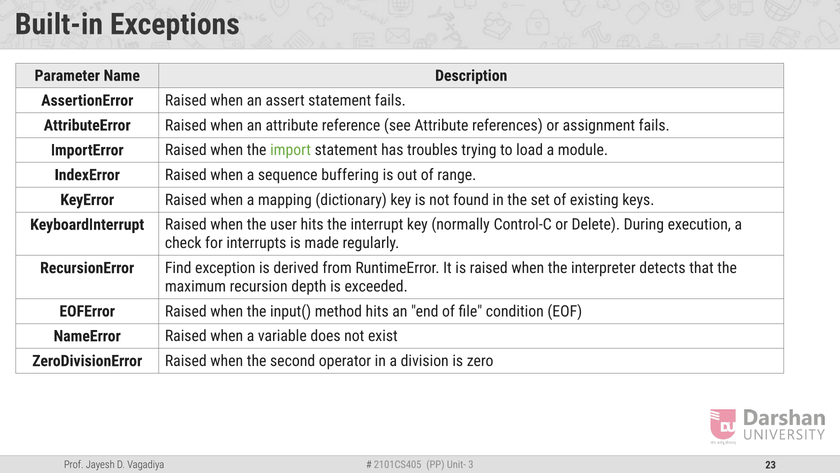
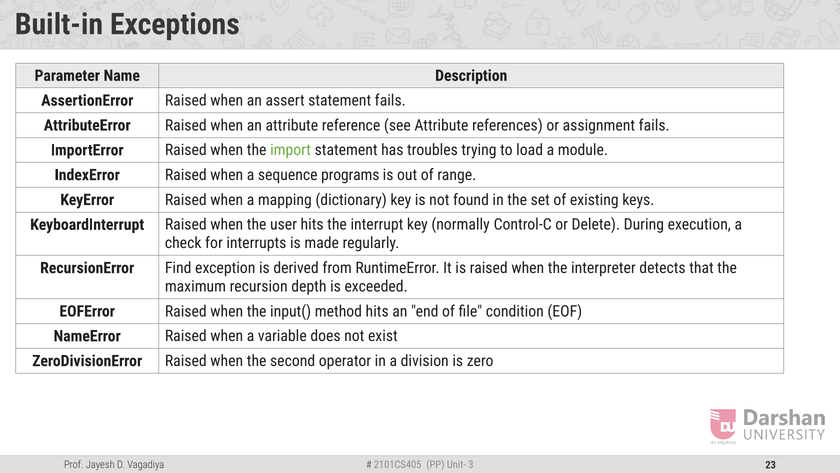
buffering: buffering -> programs
